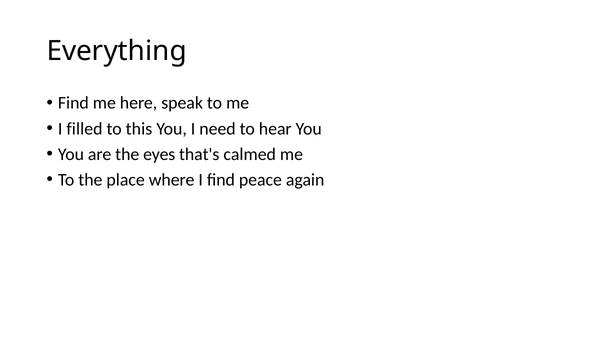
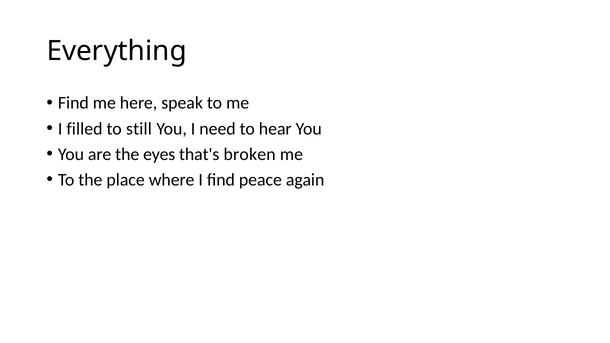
this: this -> still
calmed: calmed -> broken
